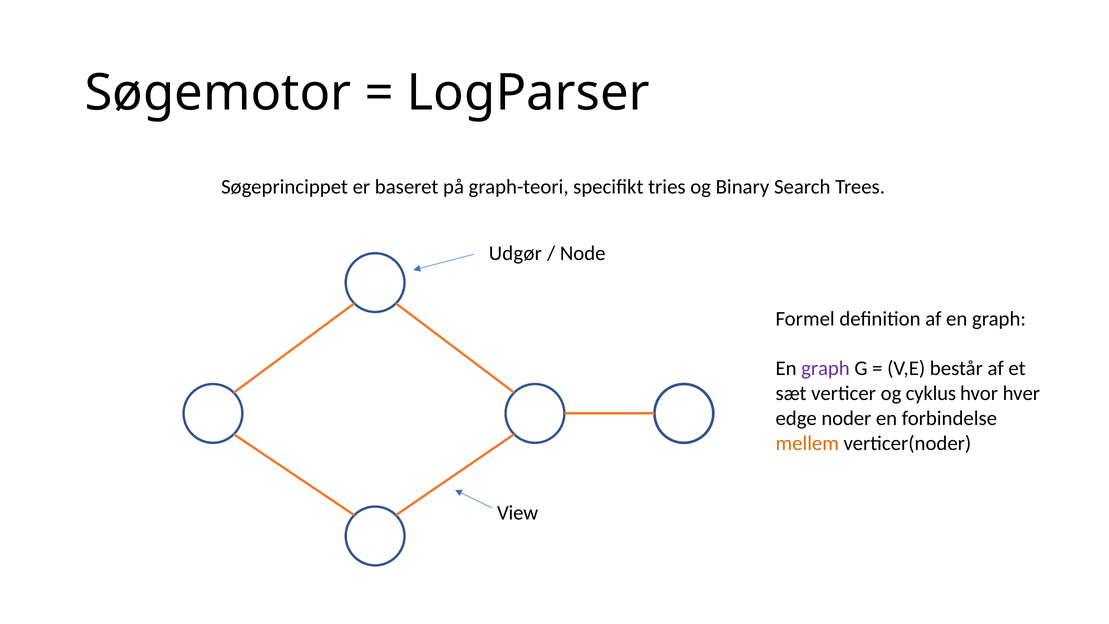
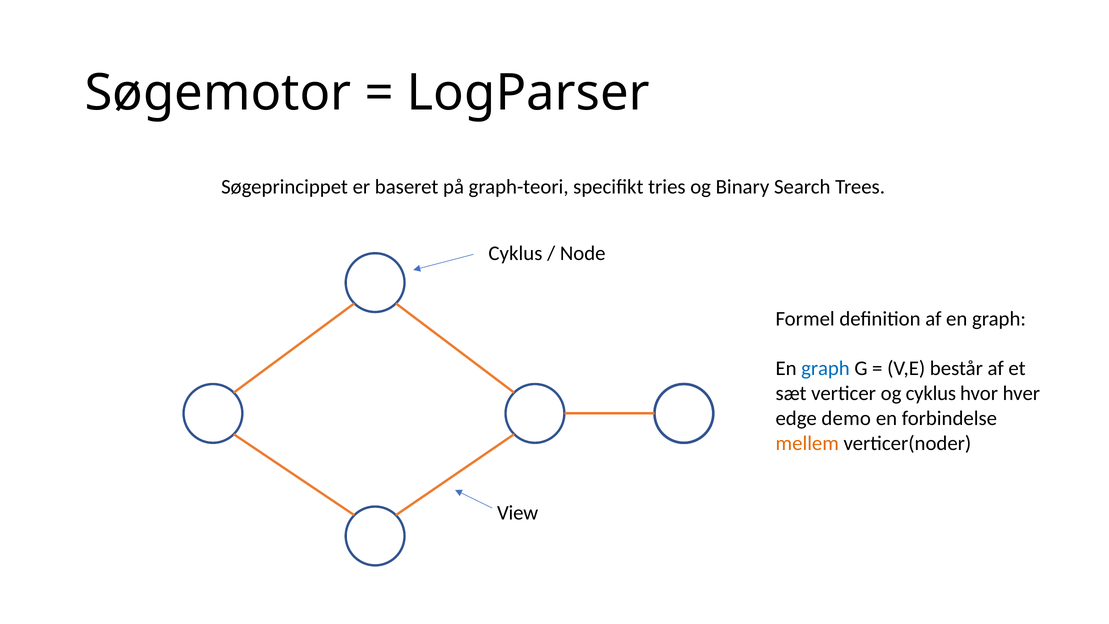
Udgør at (515, 253): Udgør -> Cyklus
graph at (825, 369) colour: purple -> blue
noder: noder -> demo
